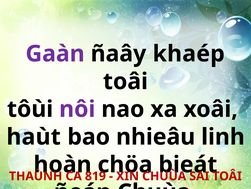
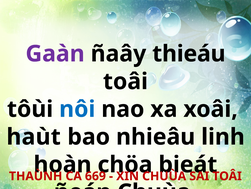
khaép: khaép -> thieáu
nôi colour: purple -> blue
819: 819 -> 669
